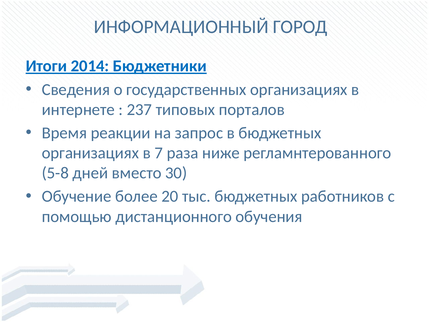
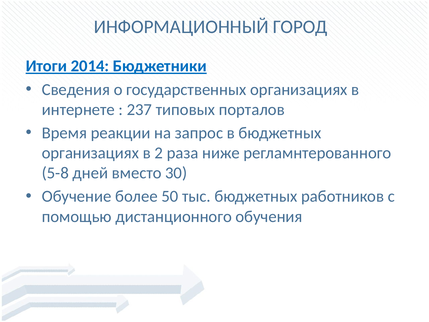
7: 7 -> 2
20: 20 -> 50
